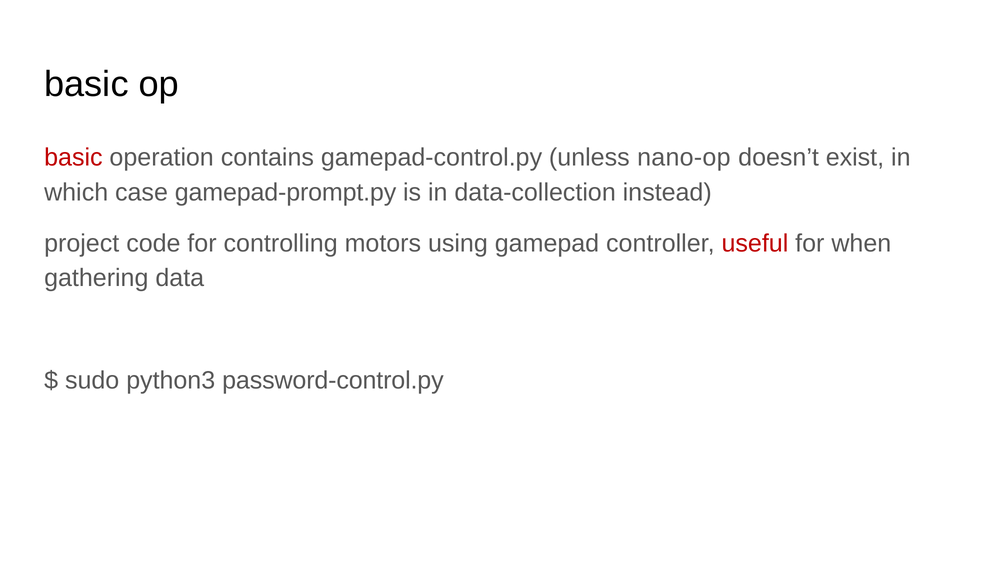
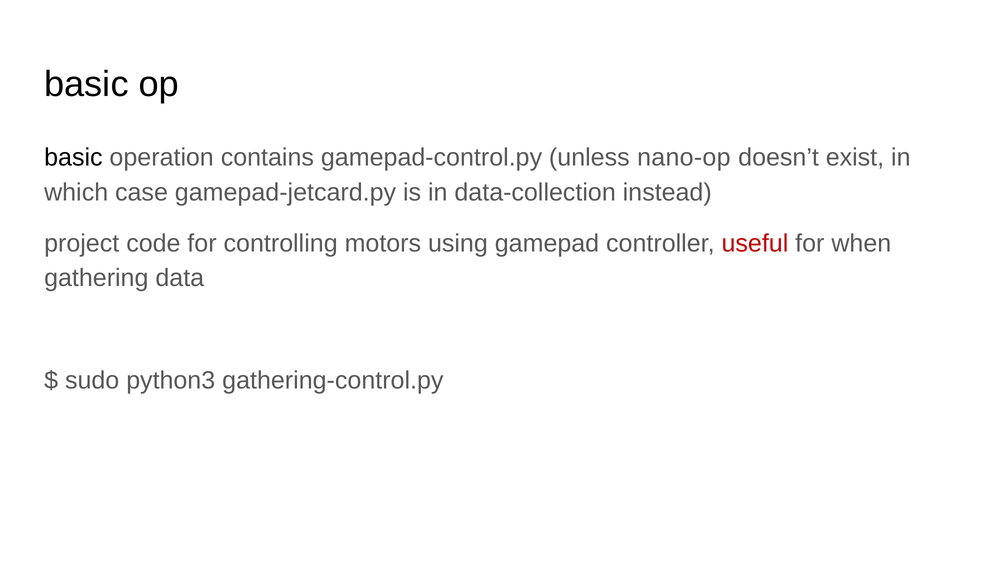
basic at (73, 158) colour: red -> black
gamepad-prompt.py: gamepad-prompt.py -> gamepad-jetcard.py
password-control.py: password-control.py -> gathering-control.py
